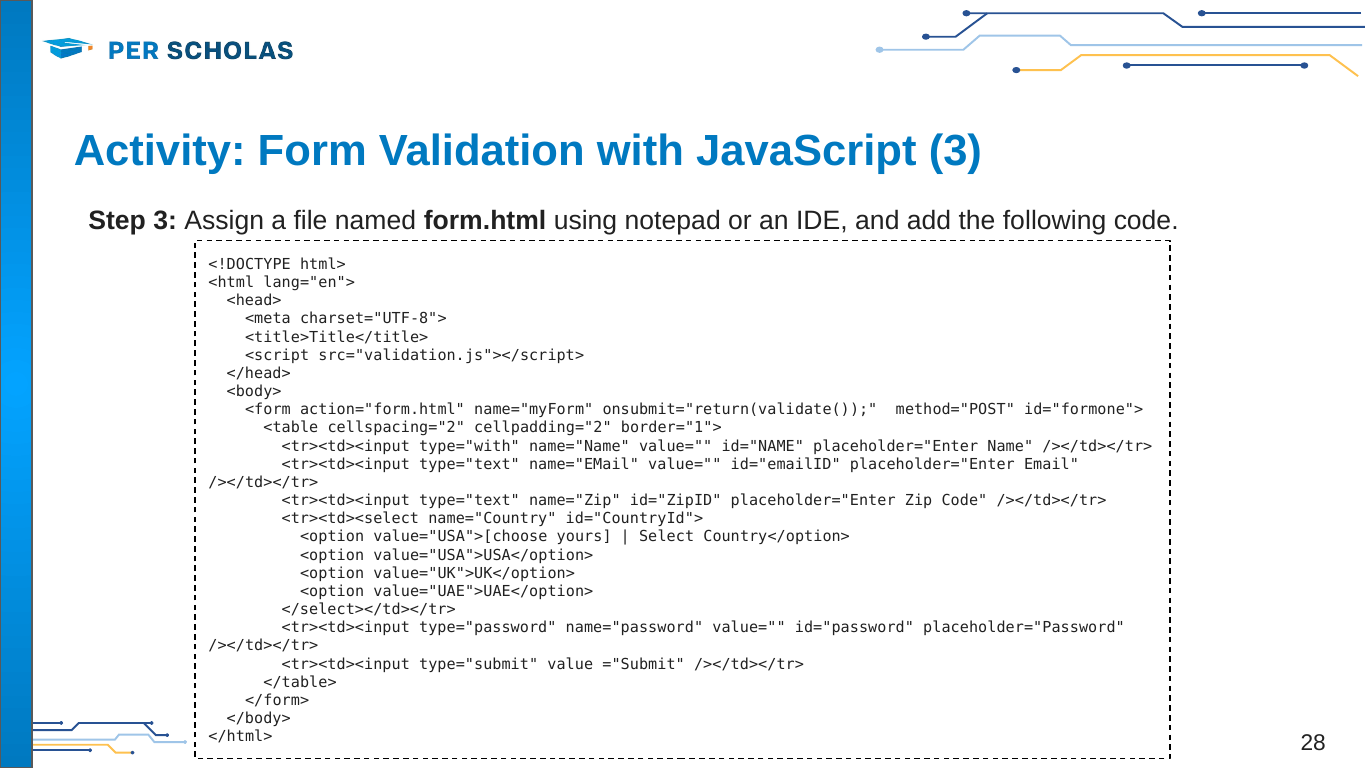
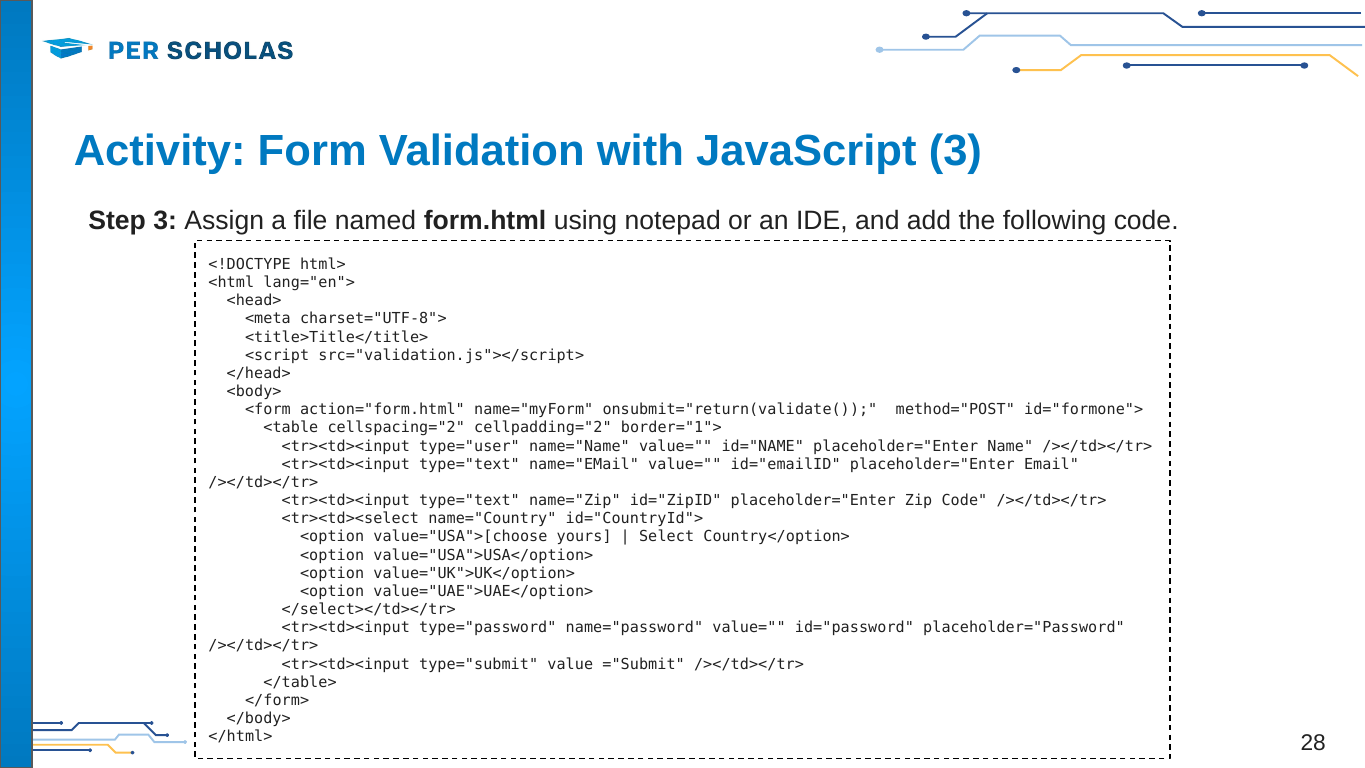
type="with: type="with -> type="user
